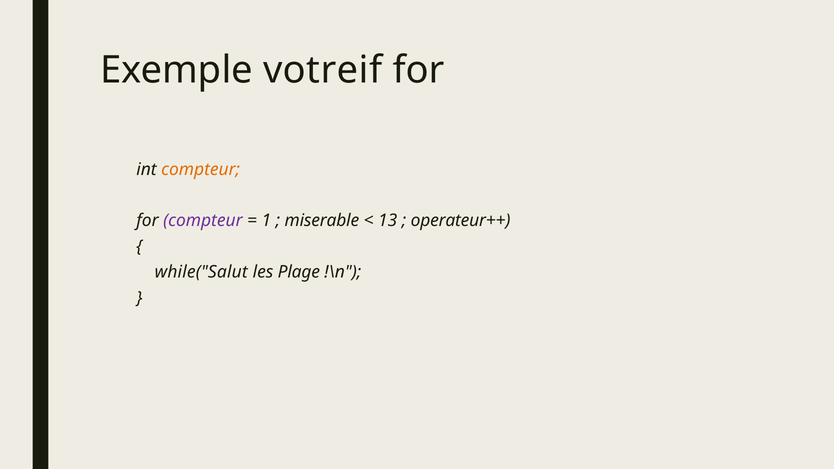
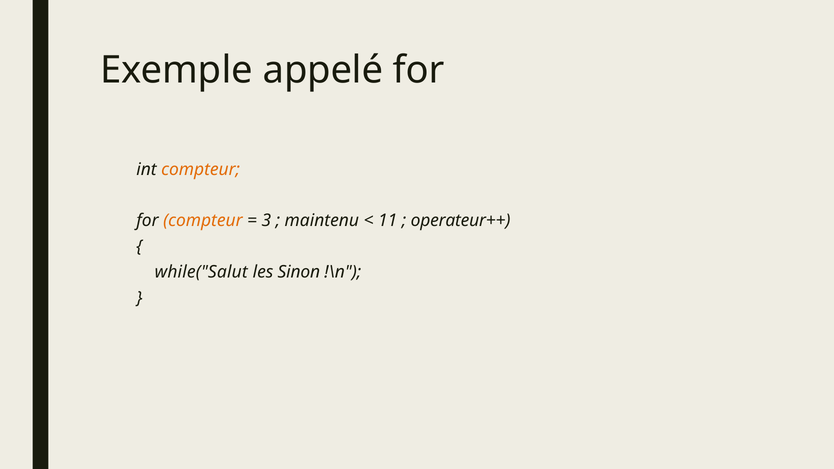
votreif: votreif -> appelé
compteur at (203, 221) colour: purple -> orange
1: 1 -> 3
miserable: miserable -> maintenu
13: 13 -> 11
Plage: Plage -> Sinon
